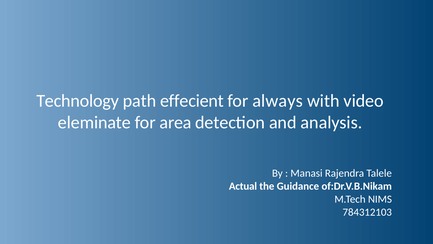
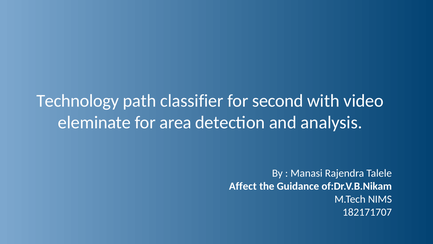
effecient: effecient -> classifier
always: always -> second
Actual: Actual -> Affect
784312103: 784312103 -> 182171707
